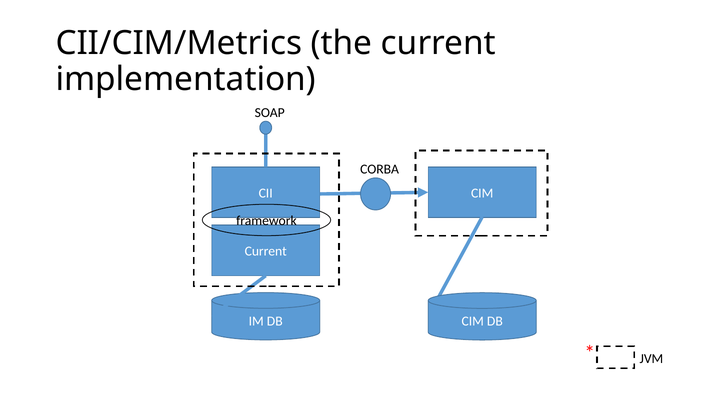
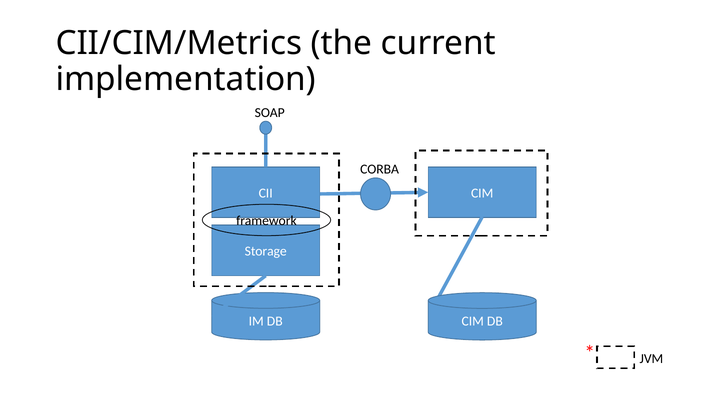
Current at (266, 251): Current -> Storage
